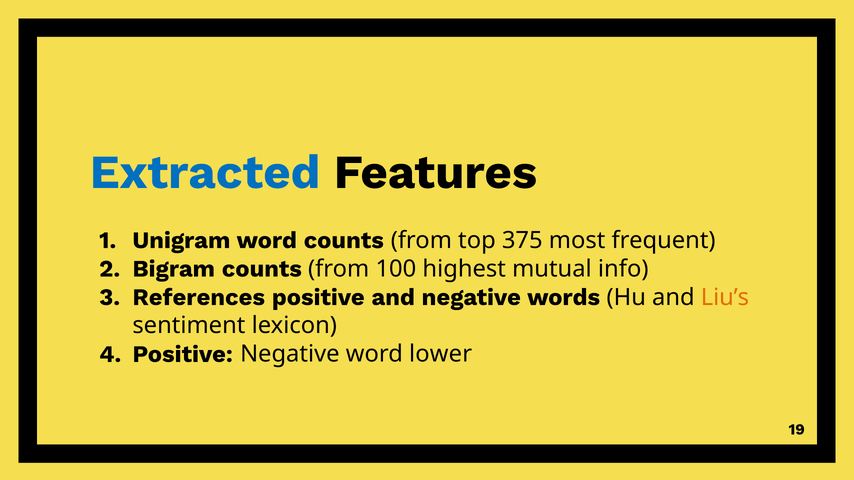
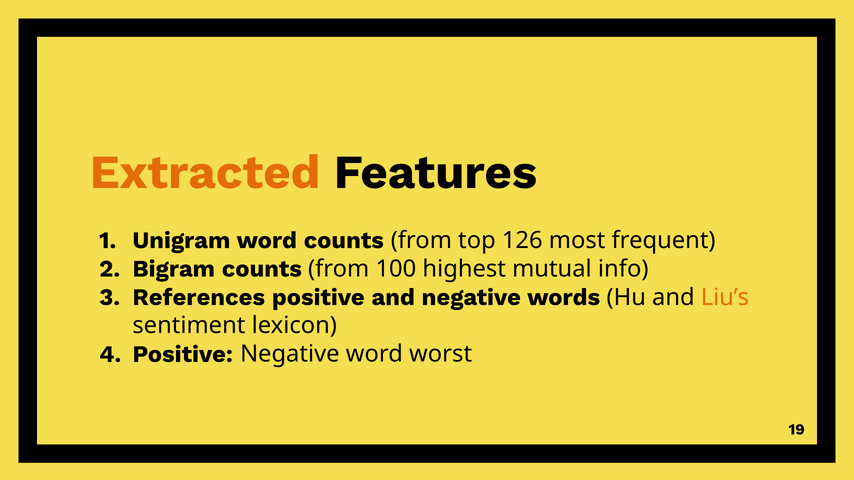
Extracted colour: blue -> orange
375: 375 -> 126
lower: lower -> worst
